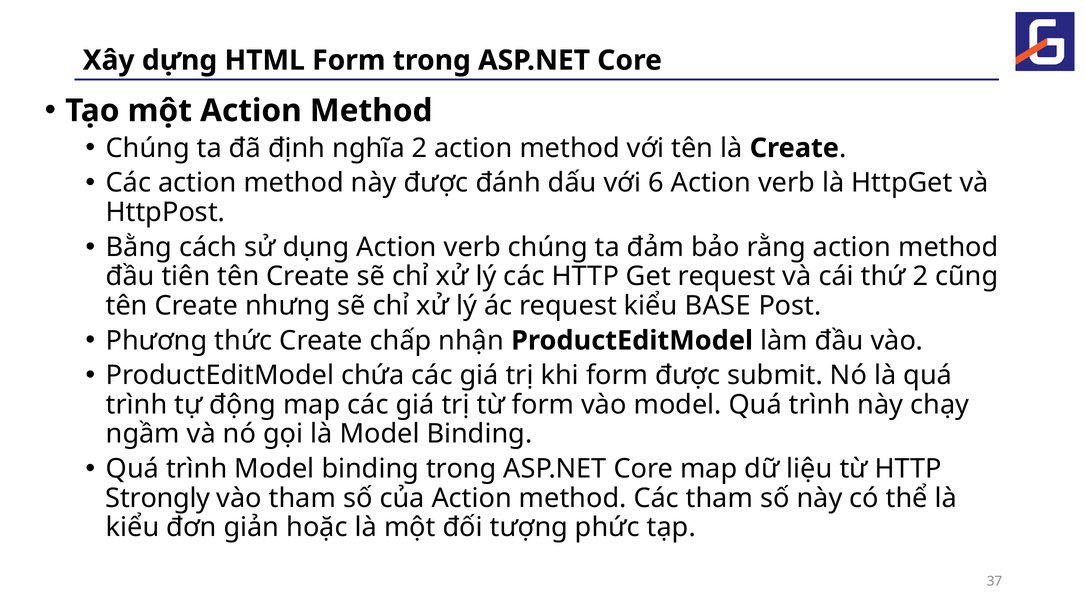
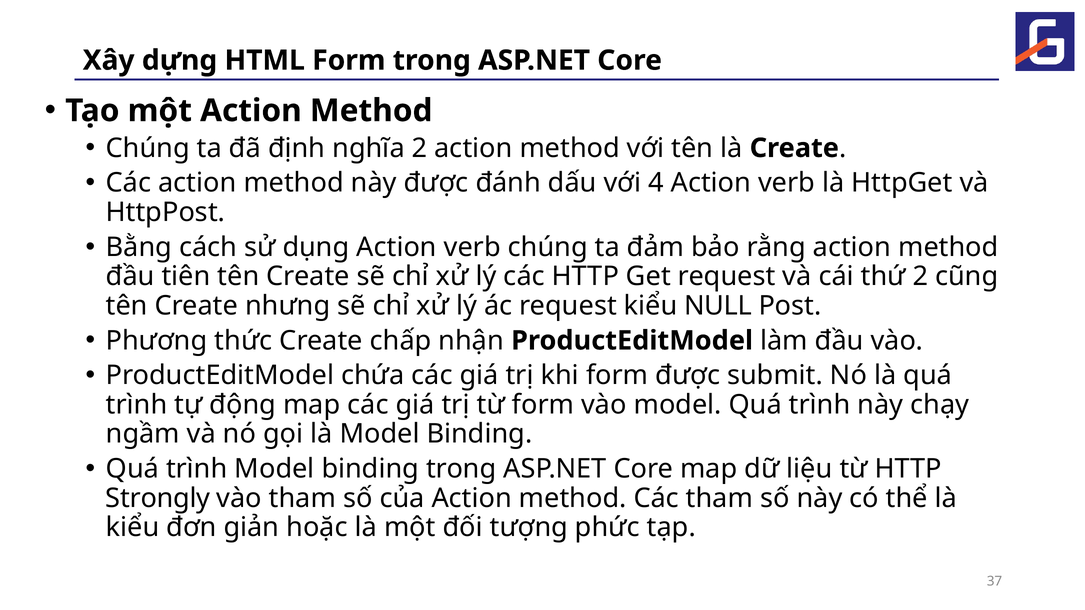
6: 6 -> 4
BASE: BASE -> NULL
